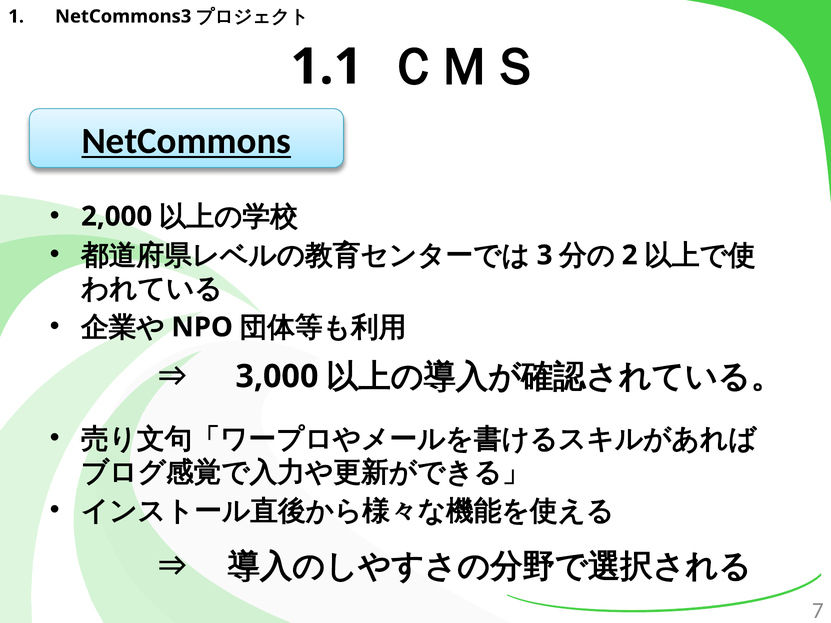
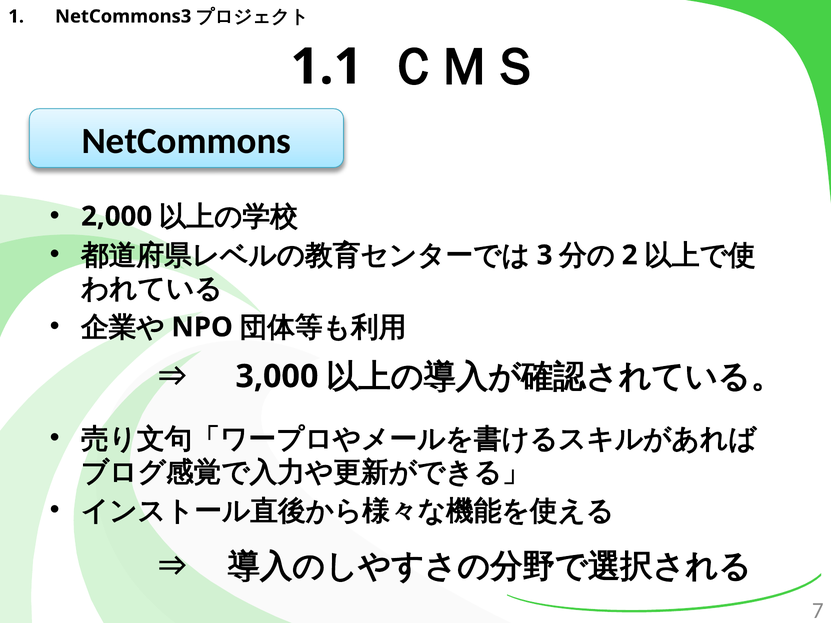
NetCommons underline: present -> none
